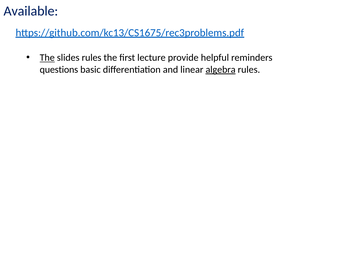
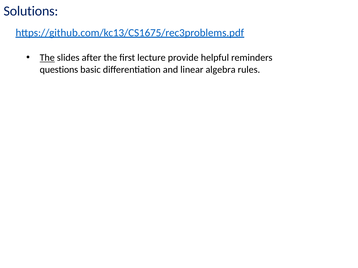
Available: Available -> Solutions
slides rules: rules -> after
algebra underline: present -> none
